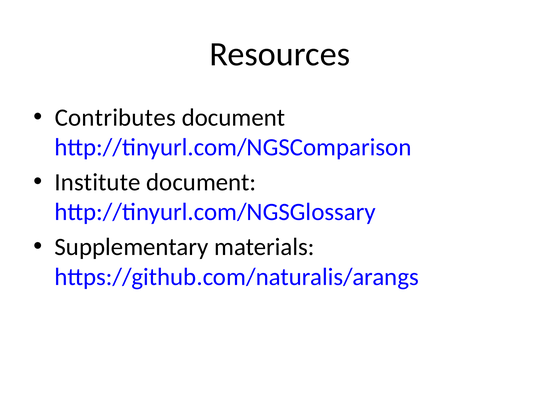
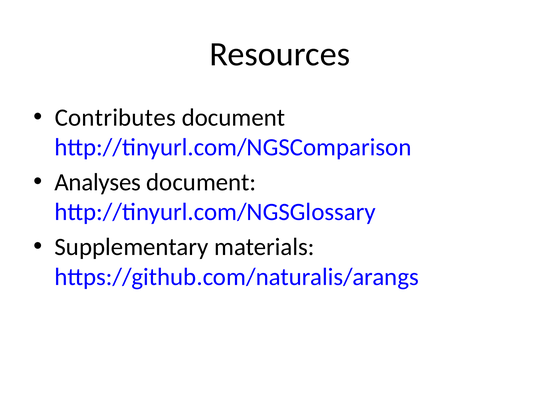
Institute: Institute -> Analyses
